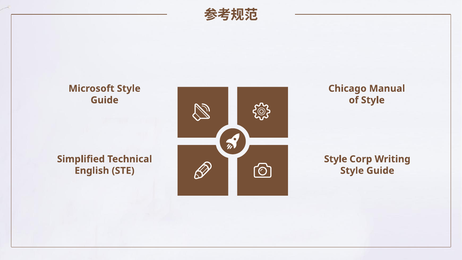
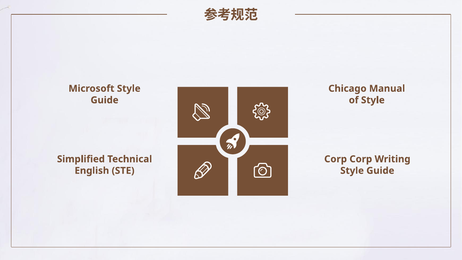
Style at (336, 159): Style -> Corp
